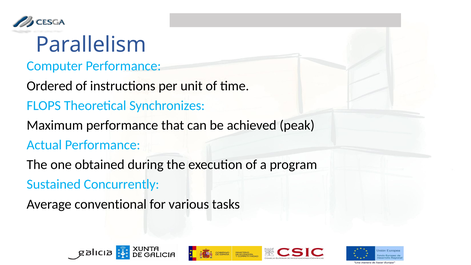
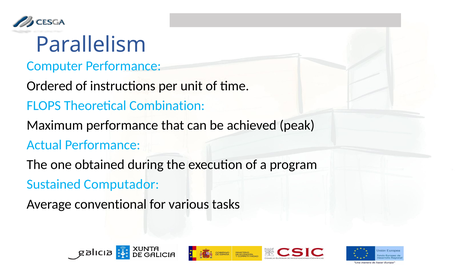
Synchronizes: Synchronizes -> Combination
Concurrently: Concurrently -> Computador
